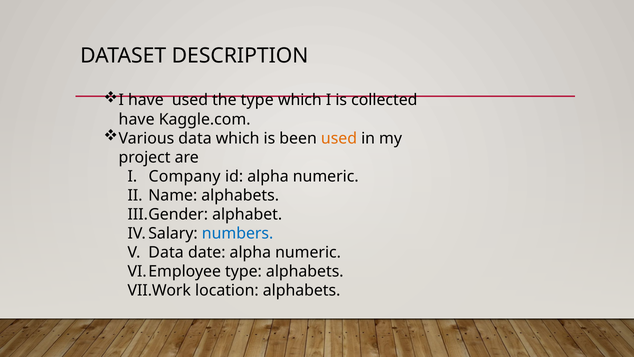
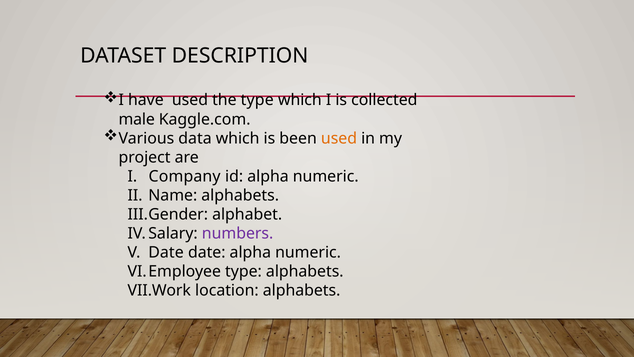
have at (137, 119): have -> male
numbers colour: blue -> purple
Data at (166, 252): Data -> Date
